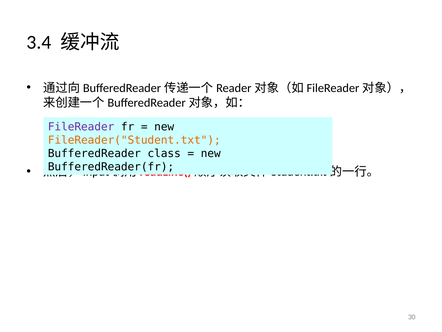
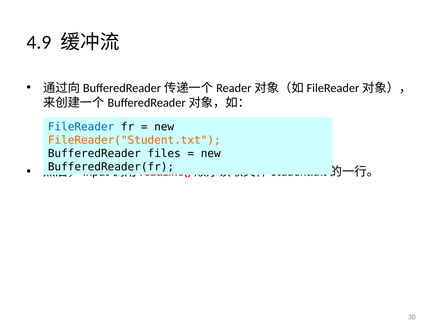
3.4: 3.4 -> 4.9
FileReader colour: purple -> blue
class: class -> files
